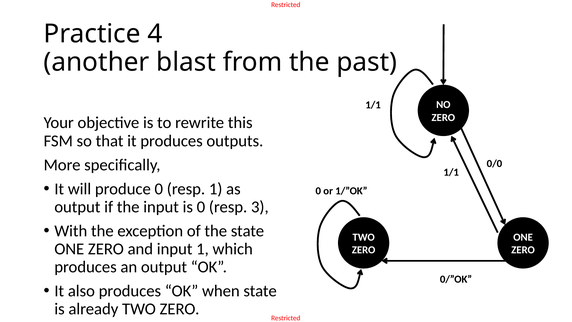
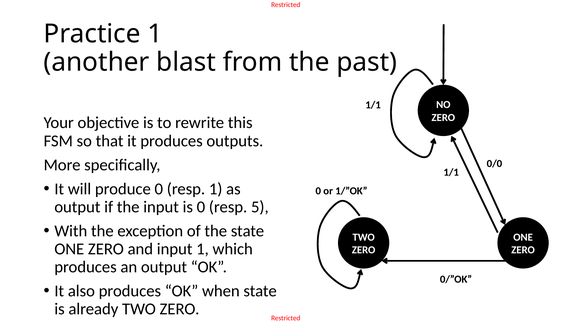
Practice 4: 4 -> 1
3: 3 -> 5
